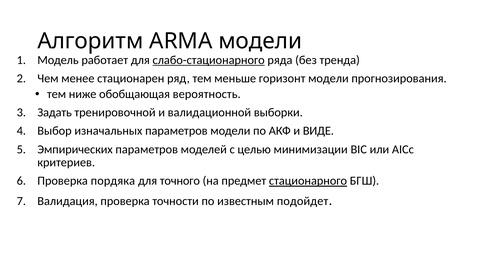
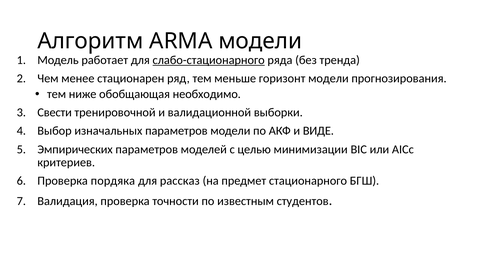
вероятность: вероятность -> необходимо
Задать: Задать -> Свести
точного: точного -> рассказ
стационарного underline: present -> none
подойдет: подойдет -> студентов
